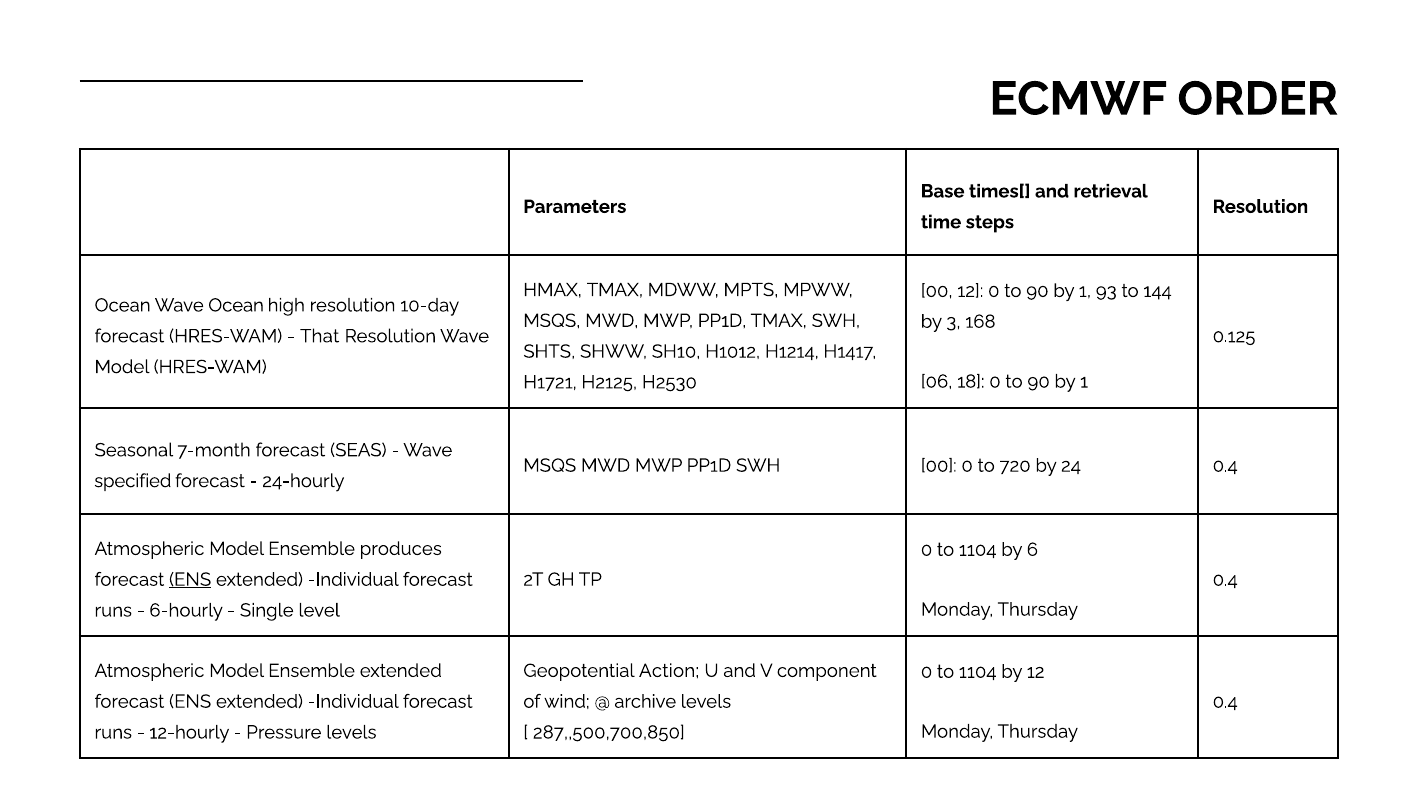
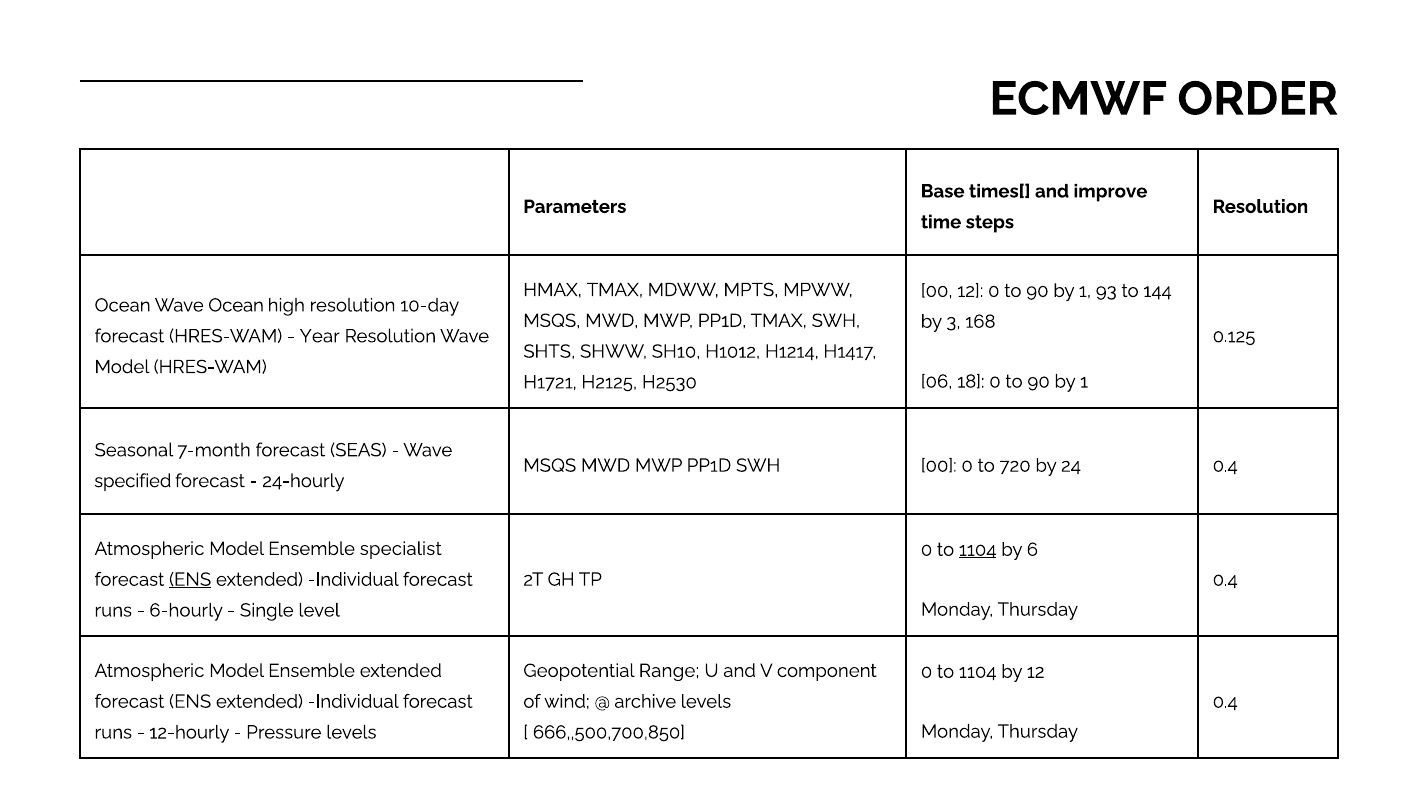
retrieval: retrieval -> improve
That: That -> Year
produces: produces -> specialist
1104 at (978, 549) underline: none -> present
Action: Action -> Range
287,,500,700,850: 287,,500,700,850 -> 666,,500,700,850
